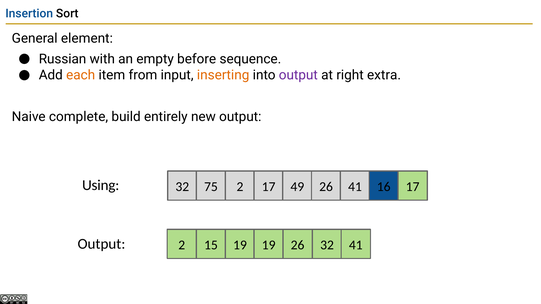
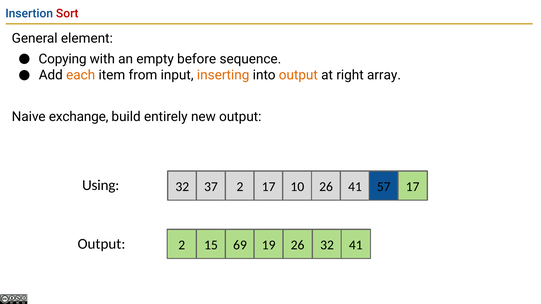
Sort colour: black -> red
Russian: Russian -> Copying
output at (298, 75) colour: purple -> orange
extra: extra -> array
complete: complete -> exchange
75: 75 -> 37
49: 49 -> 10
16: 16 -> 57
2 19: 19 -> 69
